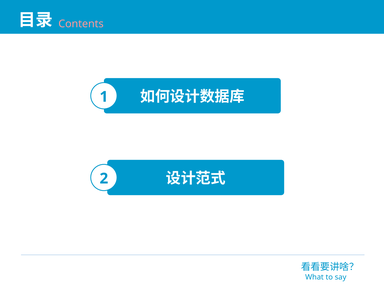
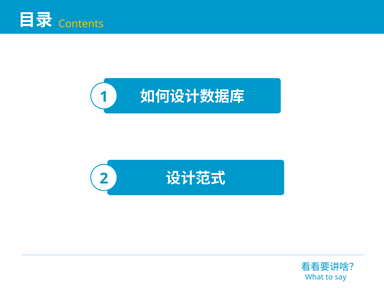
Contents colour: pink -> yellow
